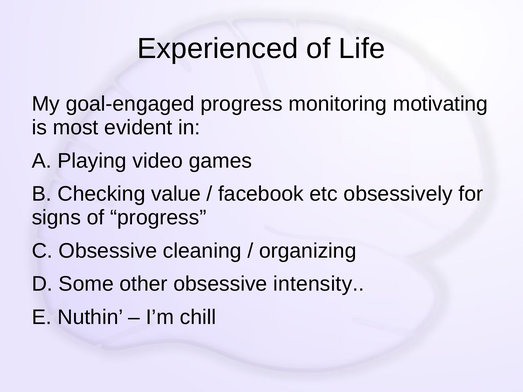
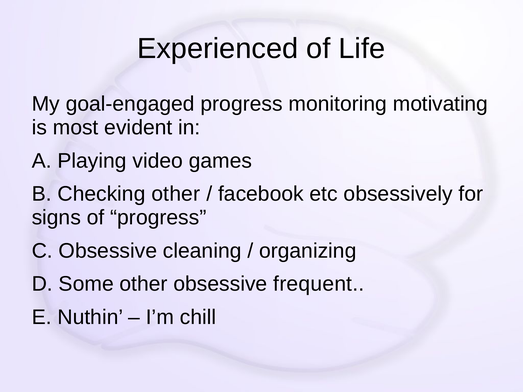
Checking value: value -> other
intensity: intensity -> frequent
